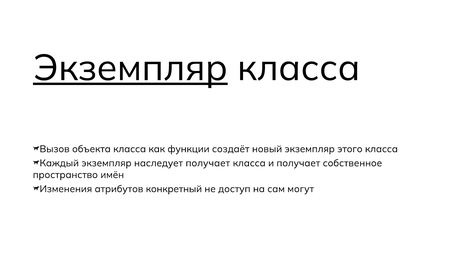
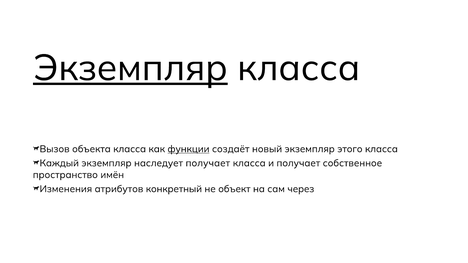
функции underline: none -> present
доступ: доступ -> объект
могут: могут -> через
